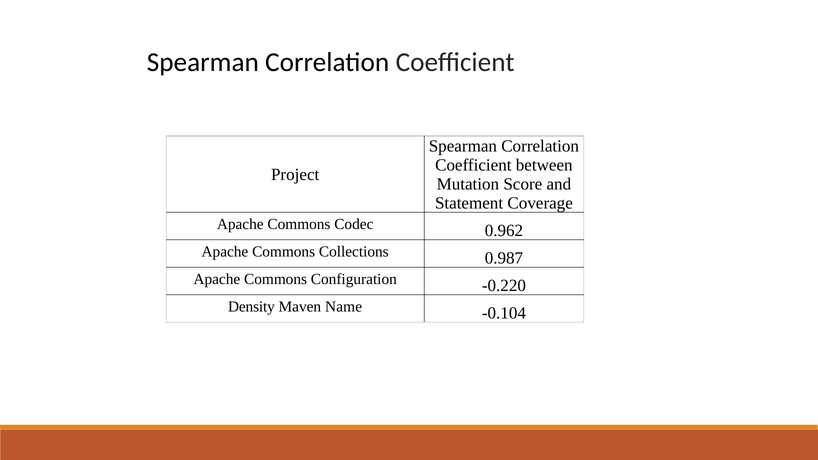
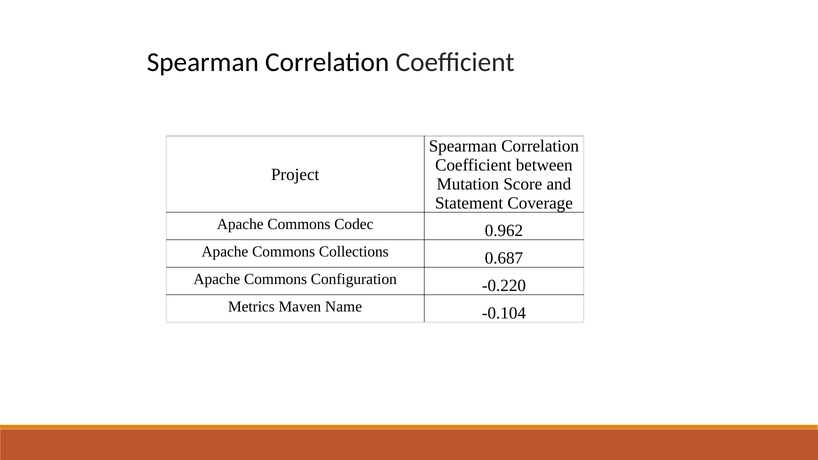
0.987: 0.987 -> 0.687
Density: Density -> Metrics
